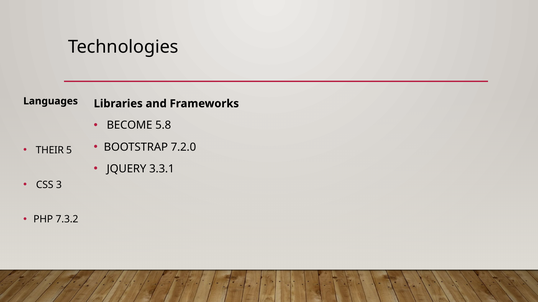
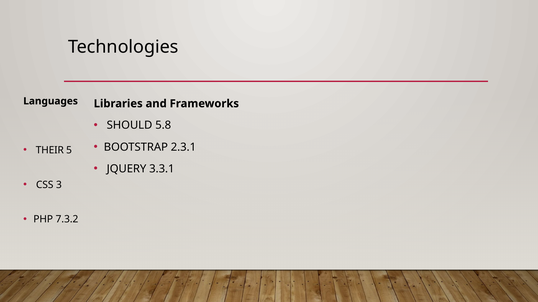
BECOME: BECOME -> SHOULD
7.2.0: 7.2.0 -> 2.3.1
